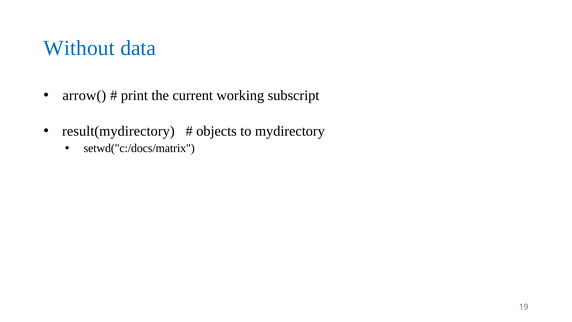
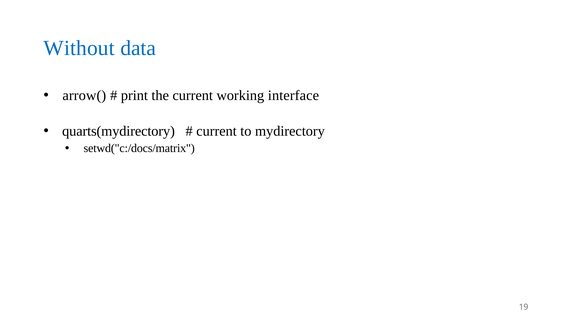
subscript: subscript -> interface
result(mydirectory: result(mydirectory -> quarts(mydirectory
objects at (216, 131): objects -> current
